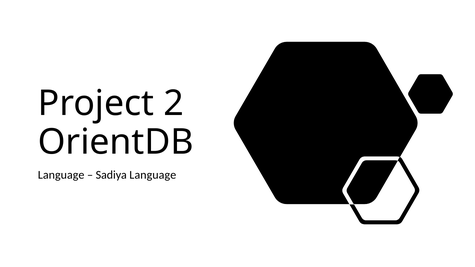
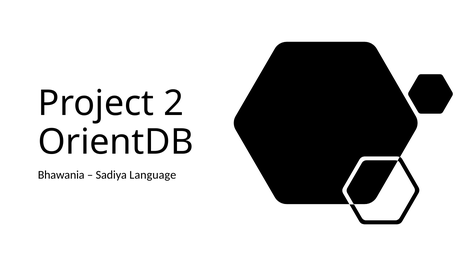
Language at (61, 175): Language -> Bhawania
